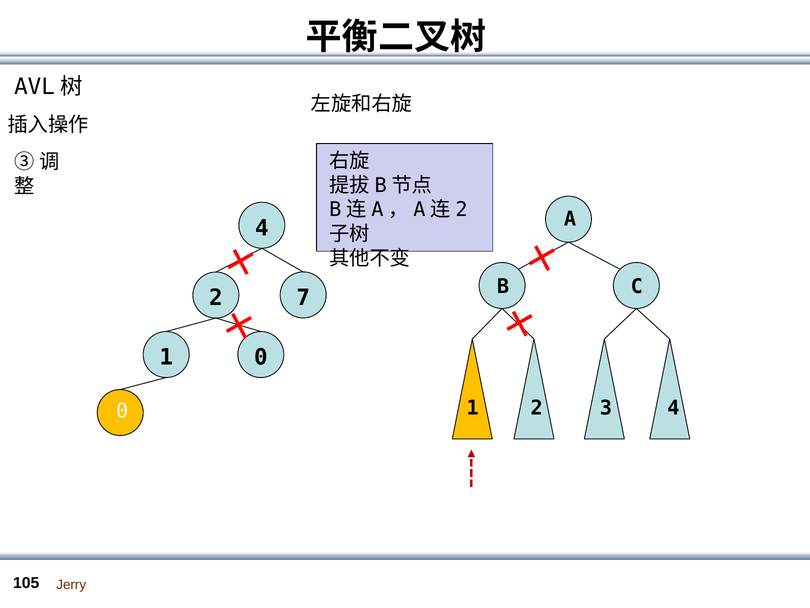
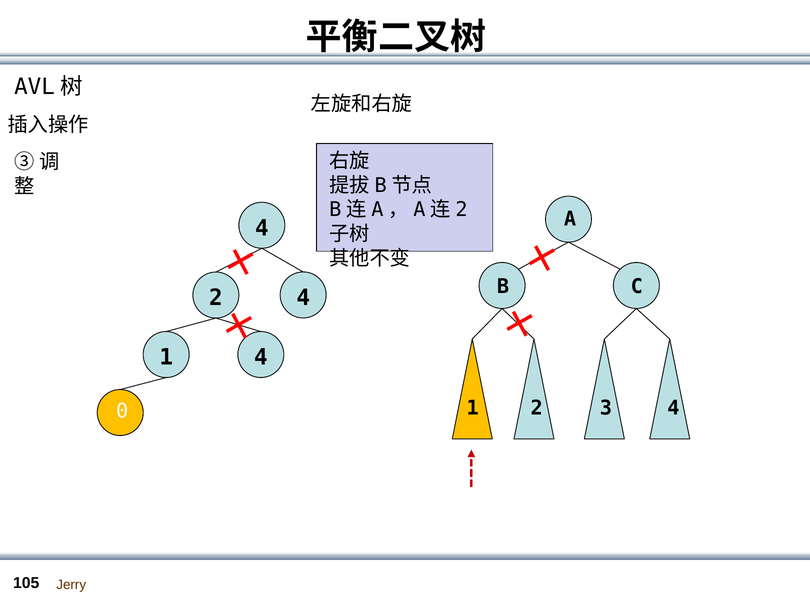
2 7: 7 -> 4
1 0: 0 -> 4
